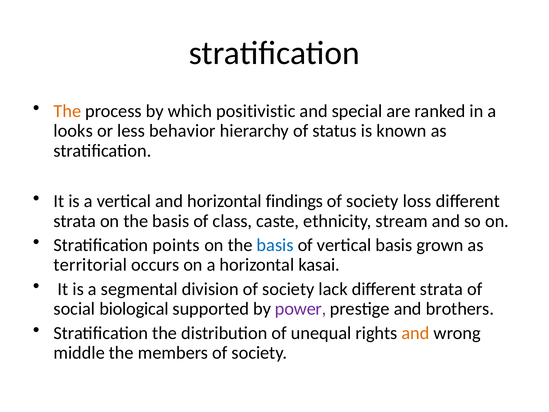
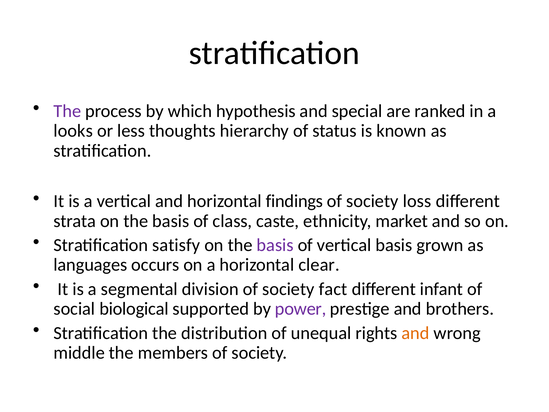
The at (67, 111) colour: orange -> purple
positivistic: positivistic -> hypothesis
behavior: behavior -> thoughts
stream: stream -> market
points: points -> satisfy
basis at (275, 245) colour: blue -> purple
territorial: territorial -> languages
kasai: kasai -> clear
lack: lack -> fact
strata at (441, 289): strata -> infant
